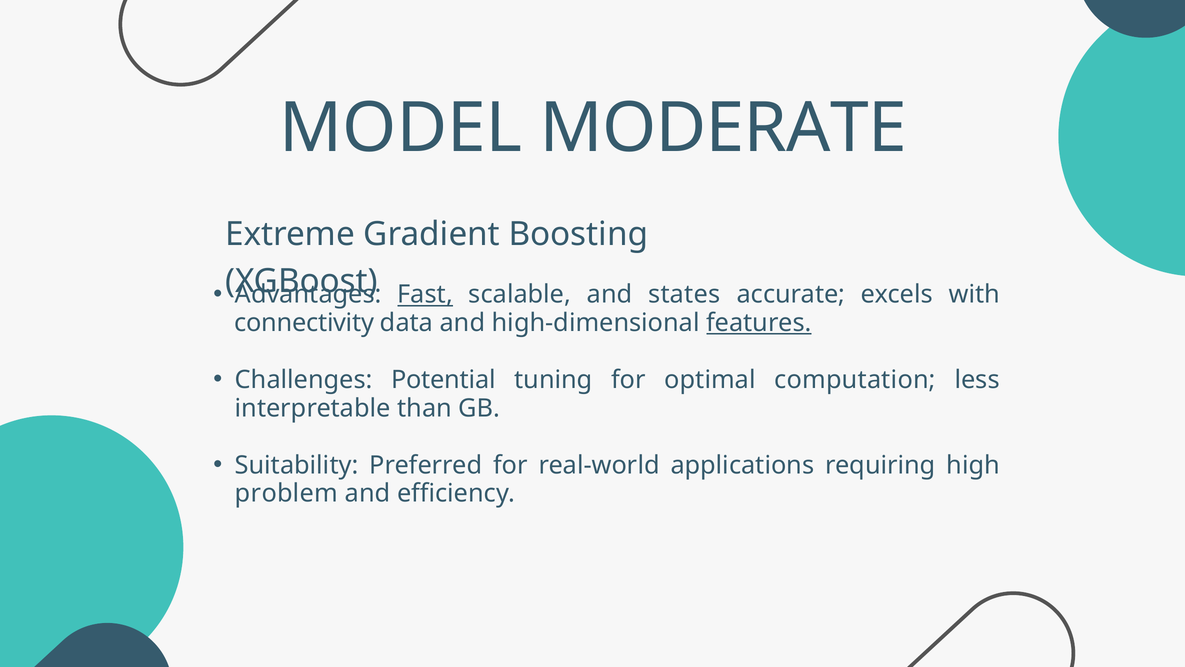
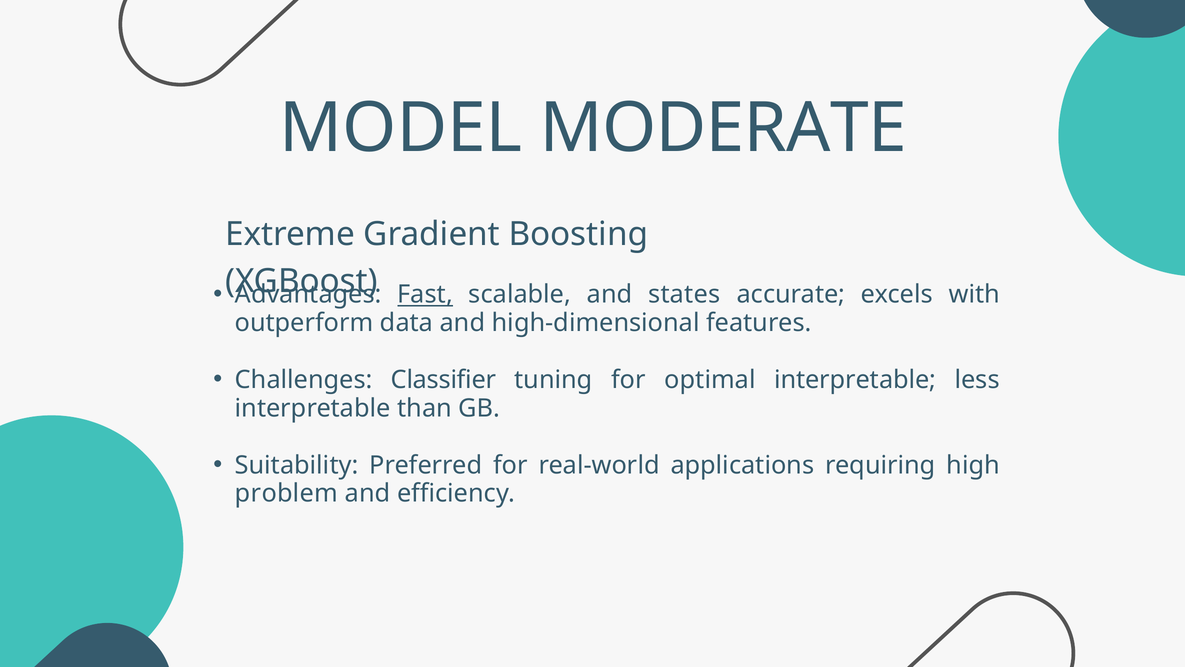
connectivity: connectivity -> outperform
features underline: present -> none
Potential: Potential -> Classifier
optimal computation: computation -> interpretable
